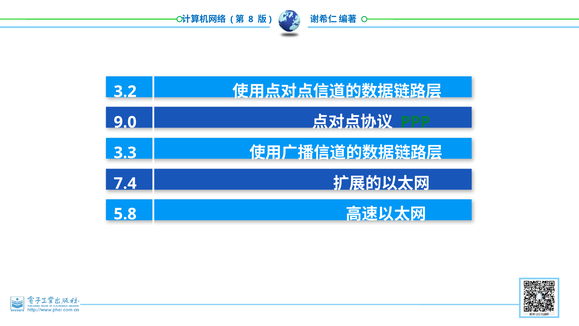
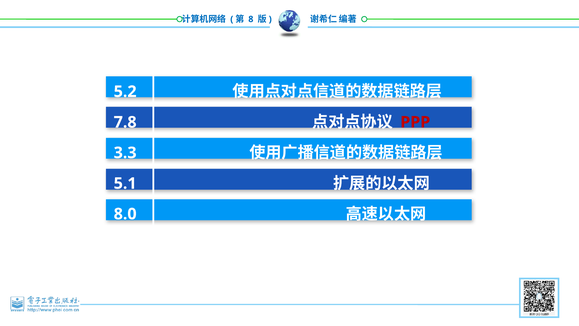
3.2: 3.2 -> 5.2
9.0: 9.0 -> 7.8
PPP colour: green -> red
7.4: 7.4 -> 5.1
5.8: 5.8 -> 8.0
